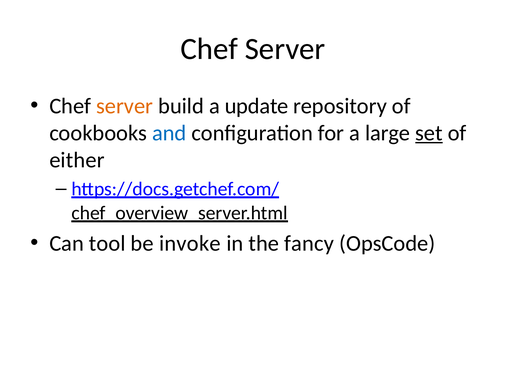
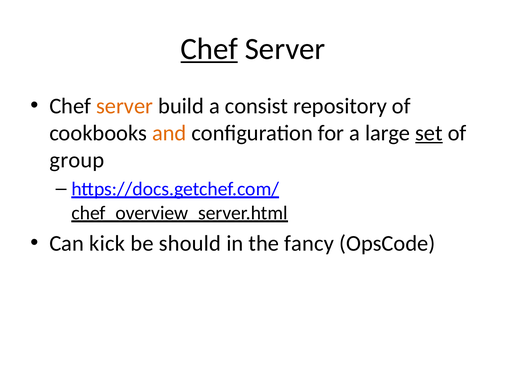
Chef at (209, 49) underline: none -> present
update: update -> consist
and colour: blue -> orange
either: either -> group
tool: tool -> kick
invoke: invoke -> should
